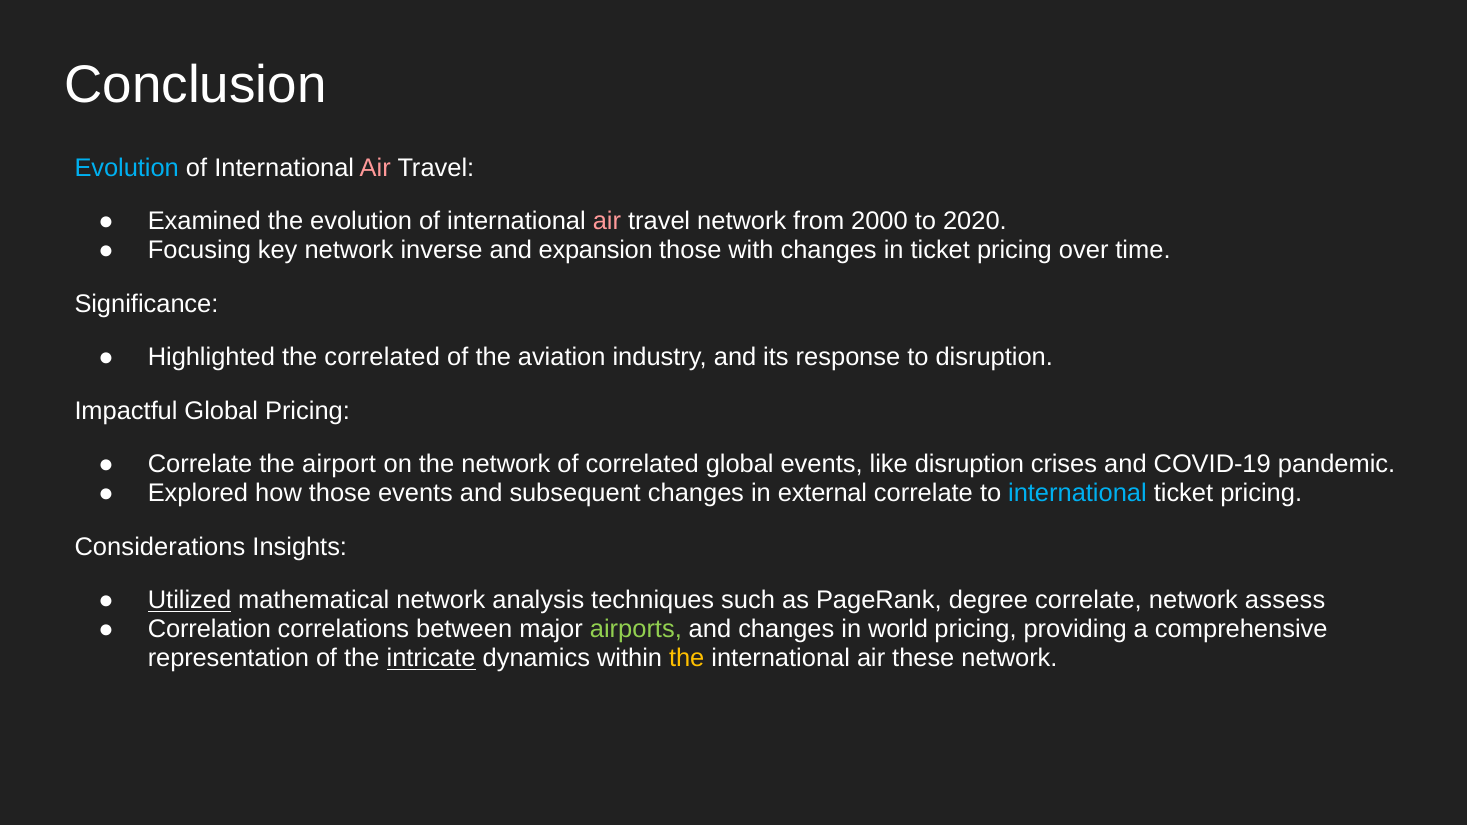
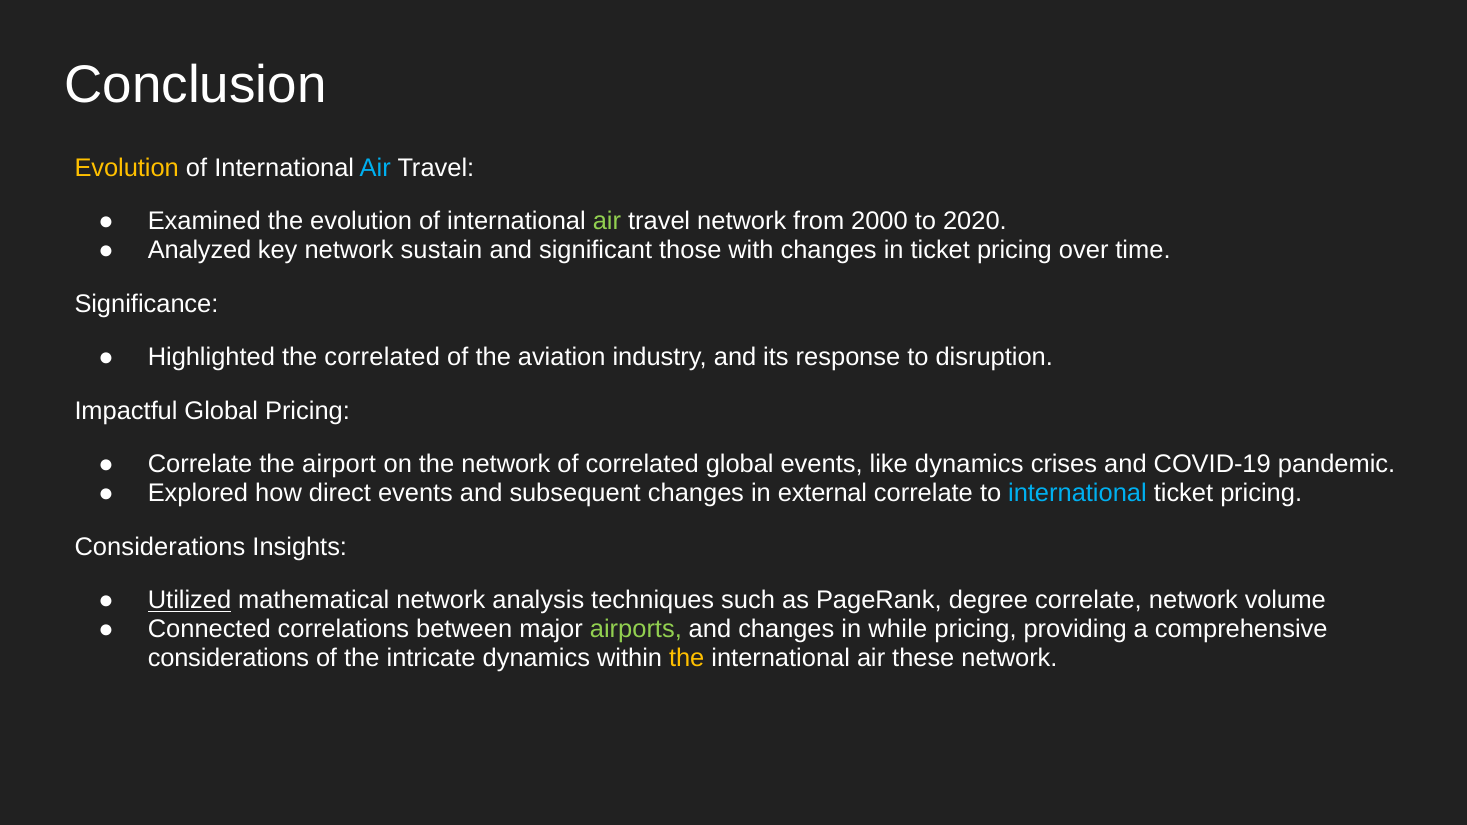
Evolution at (127, 168) colour: light blue -> yellow
Air at (375, 168) colour: pink -> light blue
air at (607, 222) colour: pink -> light green
Focusing: Focusing -> Analyzed
inverse: inverse -> sustain
expansion: expansion -> significant
like disruption: disruption -> dynamics
how those: those -> direct
assess: assess -> volume
Correlation: Correlation -> Connected
world: world -> while
representation at (228, 659): representation -> considerations
intricate underline: present -> none
